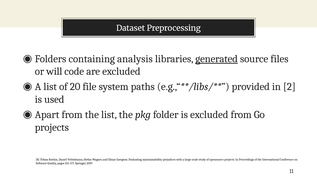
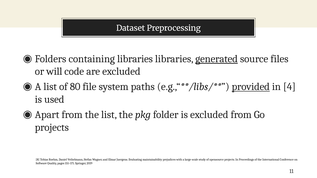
containing analysis: analysis -> libraries
20: 20 -> 80
provided underline: none -> present
2: 2 -> 4
